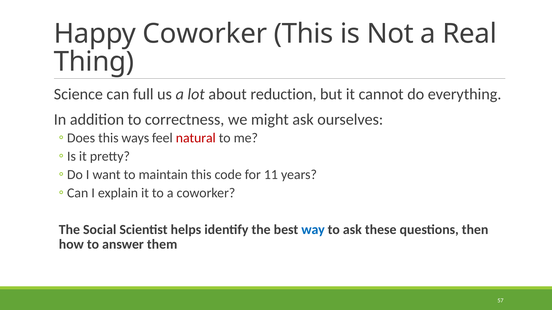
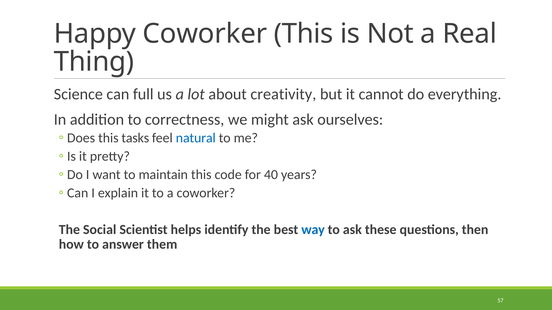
reduction: reduction -> creativity
ways: ways -> tasks
natural colour: red -> blue
11: 11 -> 40
